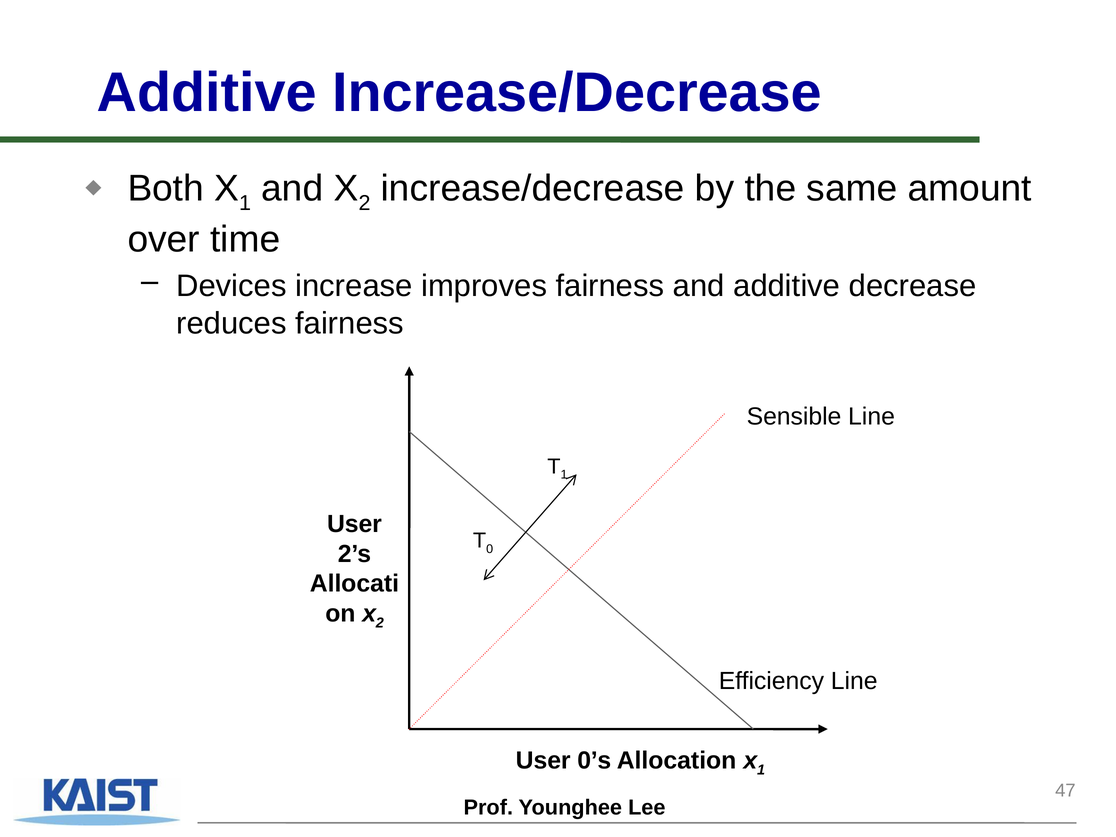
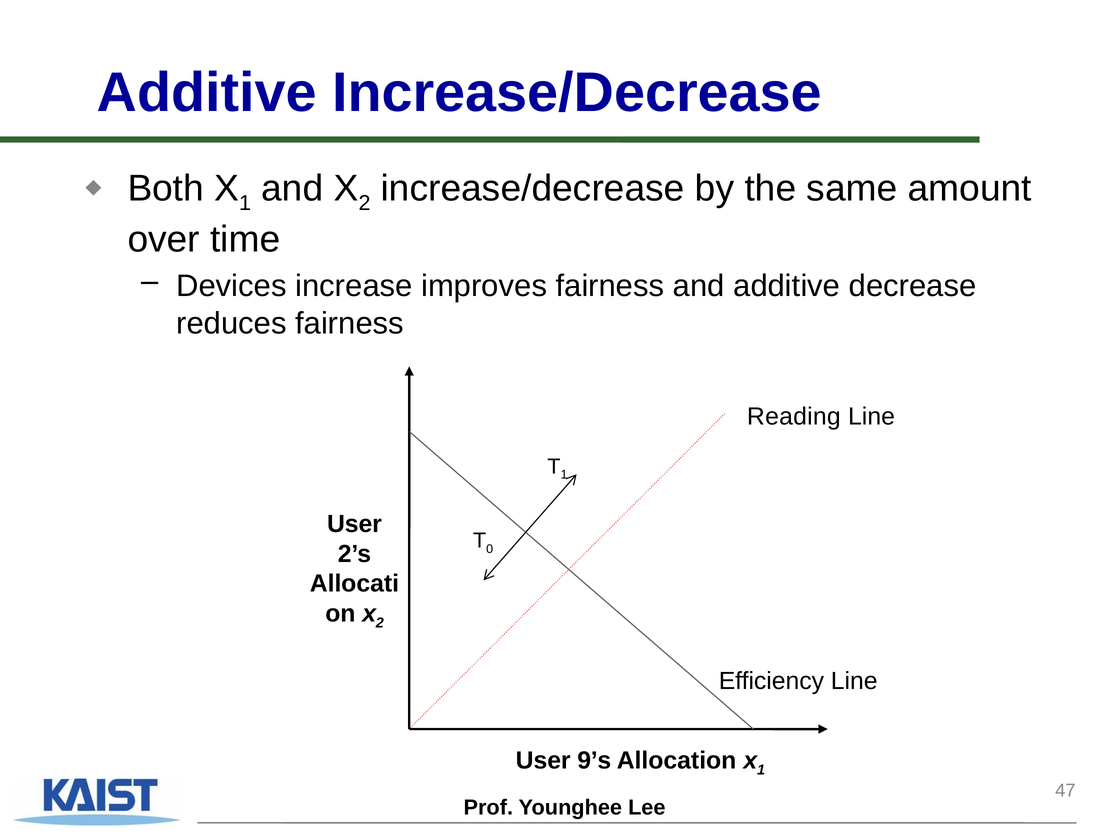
Sensible: Sensible -> Reading
0’s: 0’s -> 9’s
